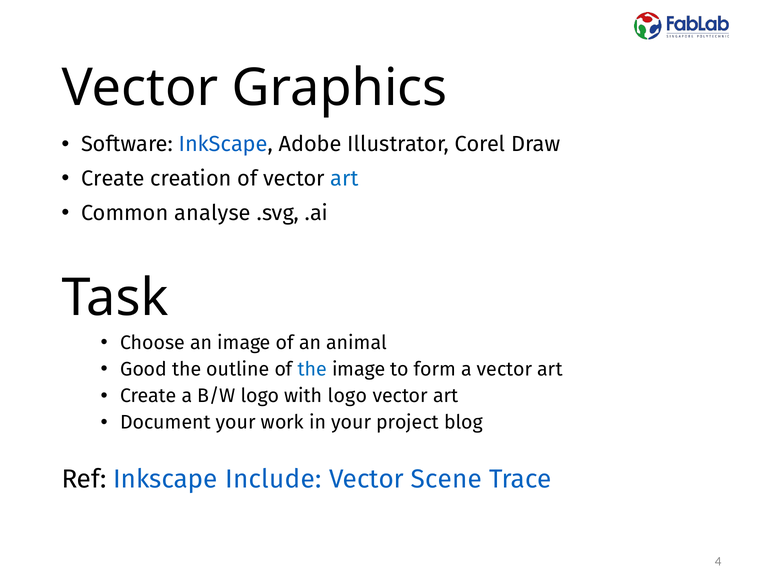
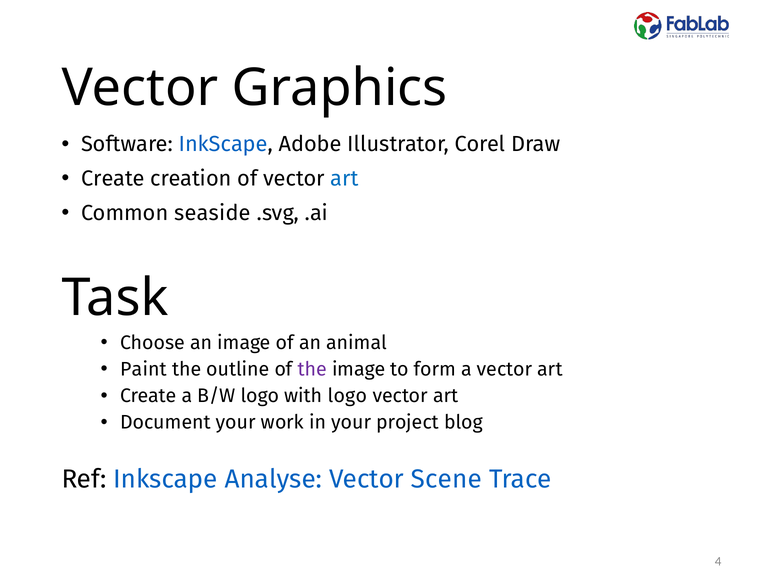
analyse: analyse -> seaside
Good: Good -> Paint
the at (312, 369) colour: blue -> purple
Include: Include -> Analyse
